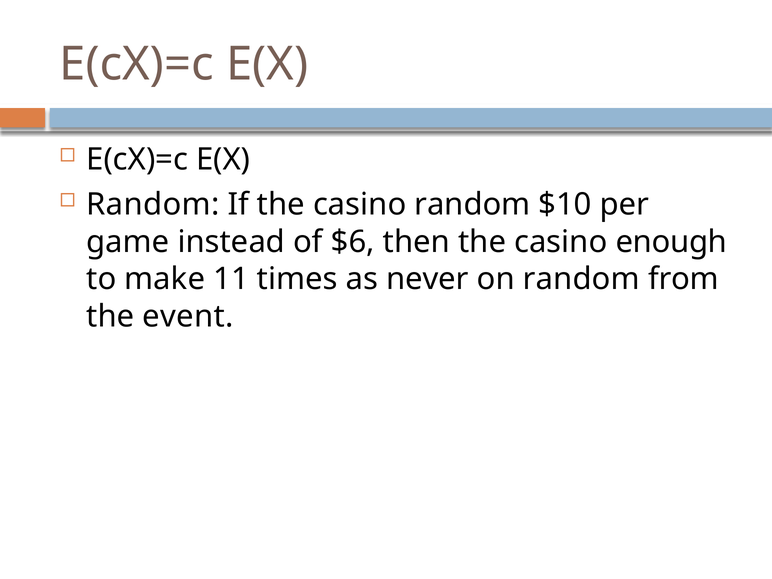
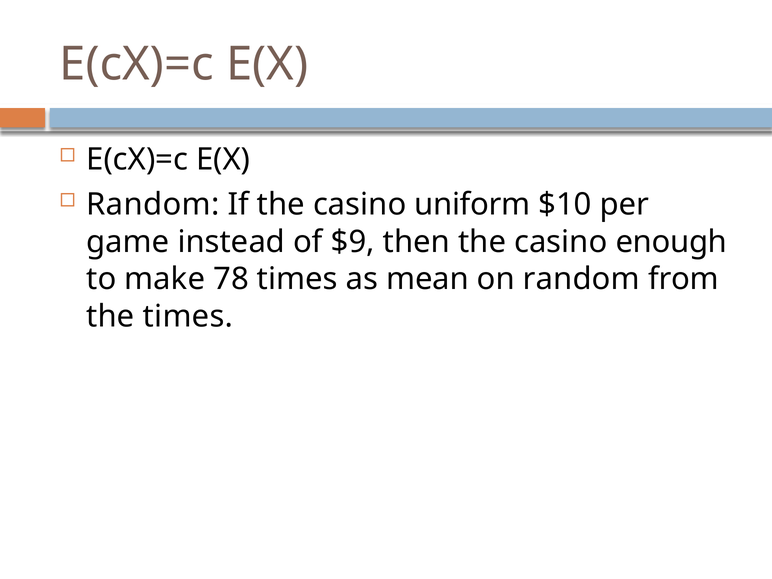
casino random: random -> uniform
$6: $6 -> $9
11: 11 -> 78
never: never -> mean
the event: event -> times
